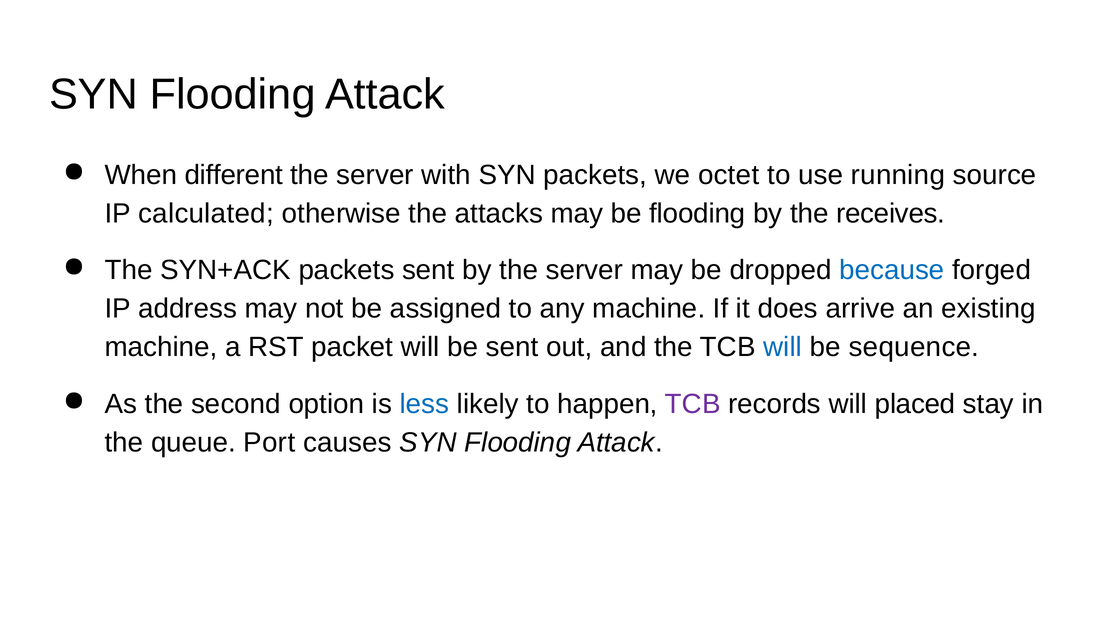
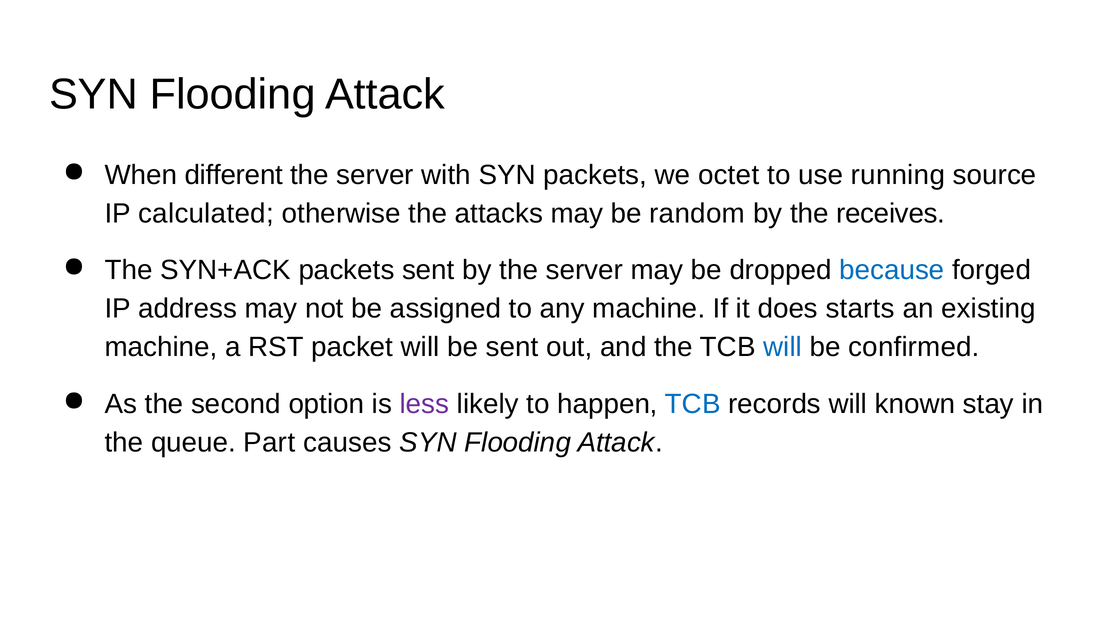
be flooding: flooding -> random
arrive: arrive -> starts
sequence: sequence -> confirmed
less colour: blue -> purple
TCB at (693, 404) colour: purple -> blue
placed: placed -> known
Port: Port -> Part
